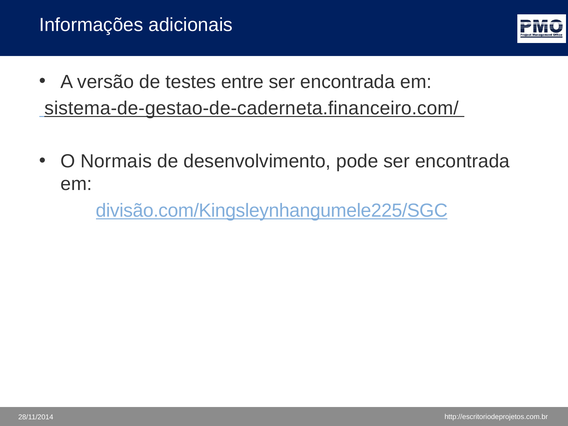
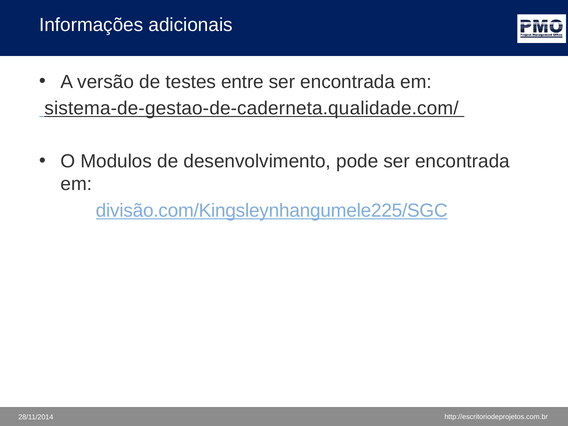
sistema-de-gestao-de-caderneta.financeiro.com/: sistema-de-gestao-de-caderneta.financeiro.com/ -> sistema-de-gestao-de-caderneta.qualidade.com/
Normais: Normais -> Modulos
